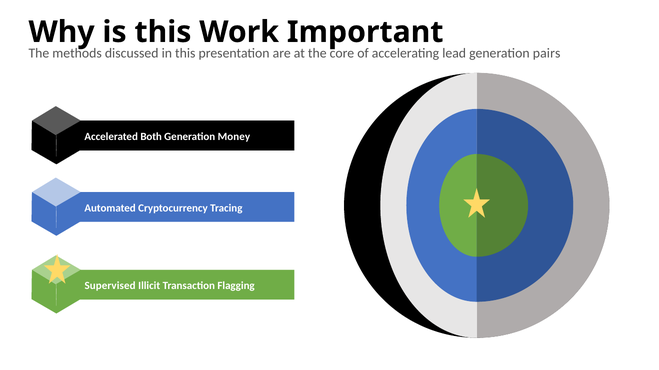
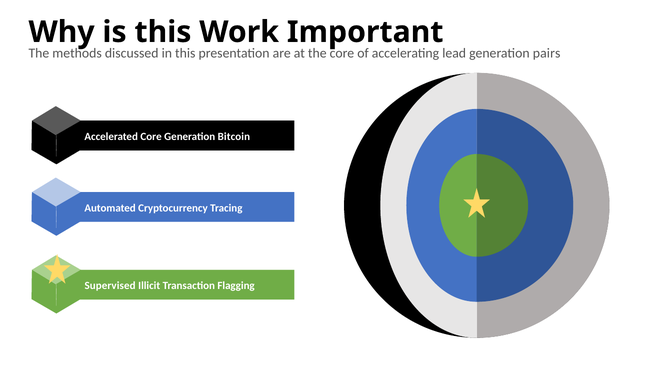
Accelerated Both: Both -> Core
Money: Money -> Bitcoin
